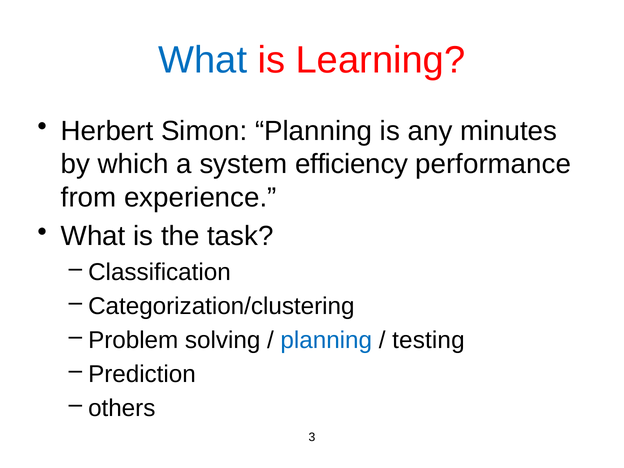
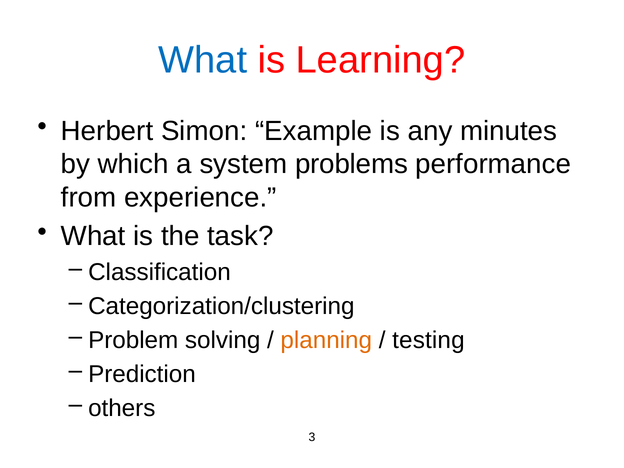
Simon Planning: Planning -> Example
efficiency: efficiency -> problems
planning at (326, 340) colour: blue -> orange
